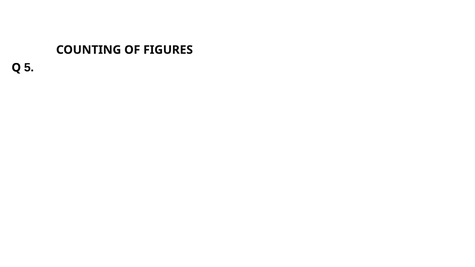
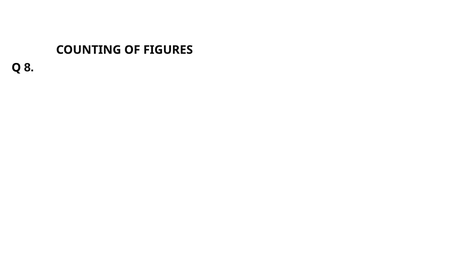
5: 5 -> 8
